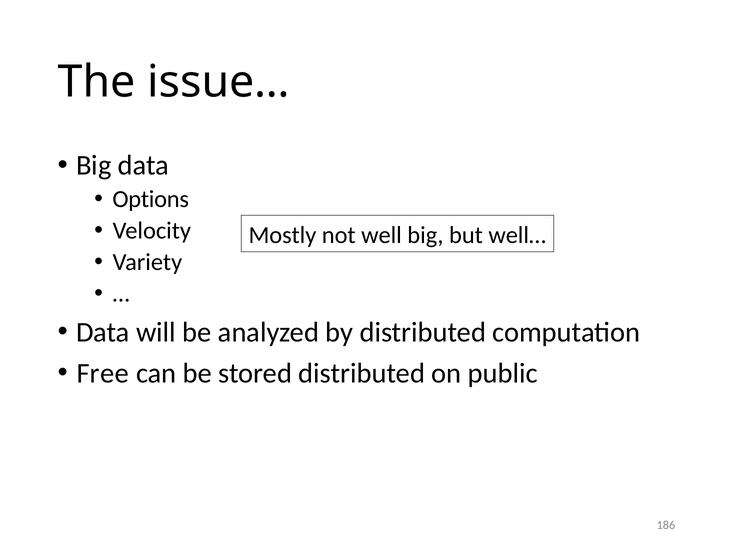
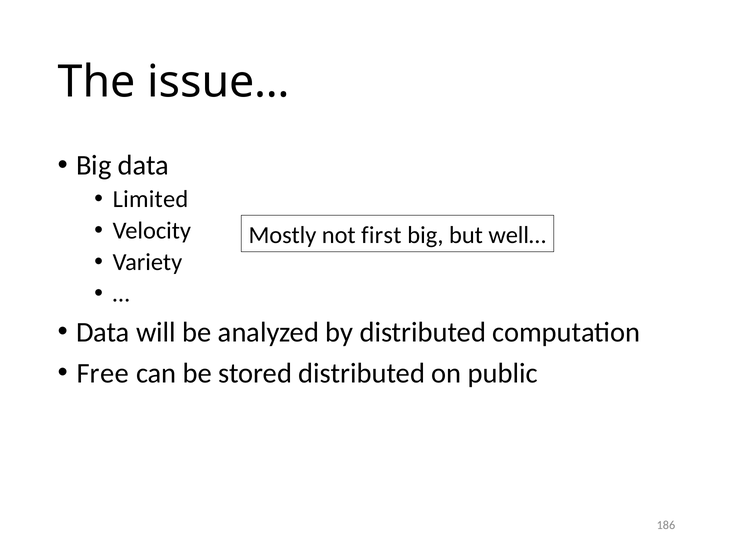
Options: Options -> Limited
well: well -> first
